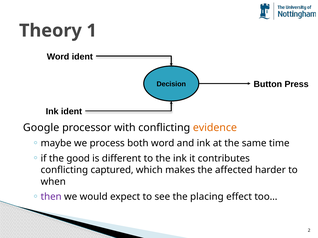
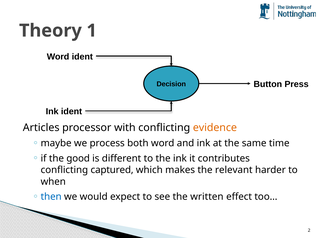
Google: Google -> Articles
affected: affected -> relevant
then colour: purple -> blue
placing: placing -> written
